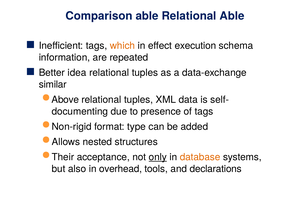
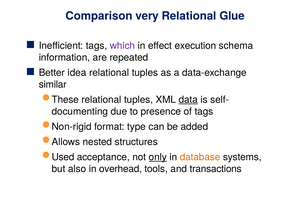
Comparison able: able -> very
Relational Able: Able -> Glue
which colour: orange -> purple
Above: Above -> These
data underline: none -> present
Their: Their -> Used
declarations: declarations -> transactions
